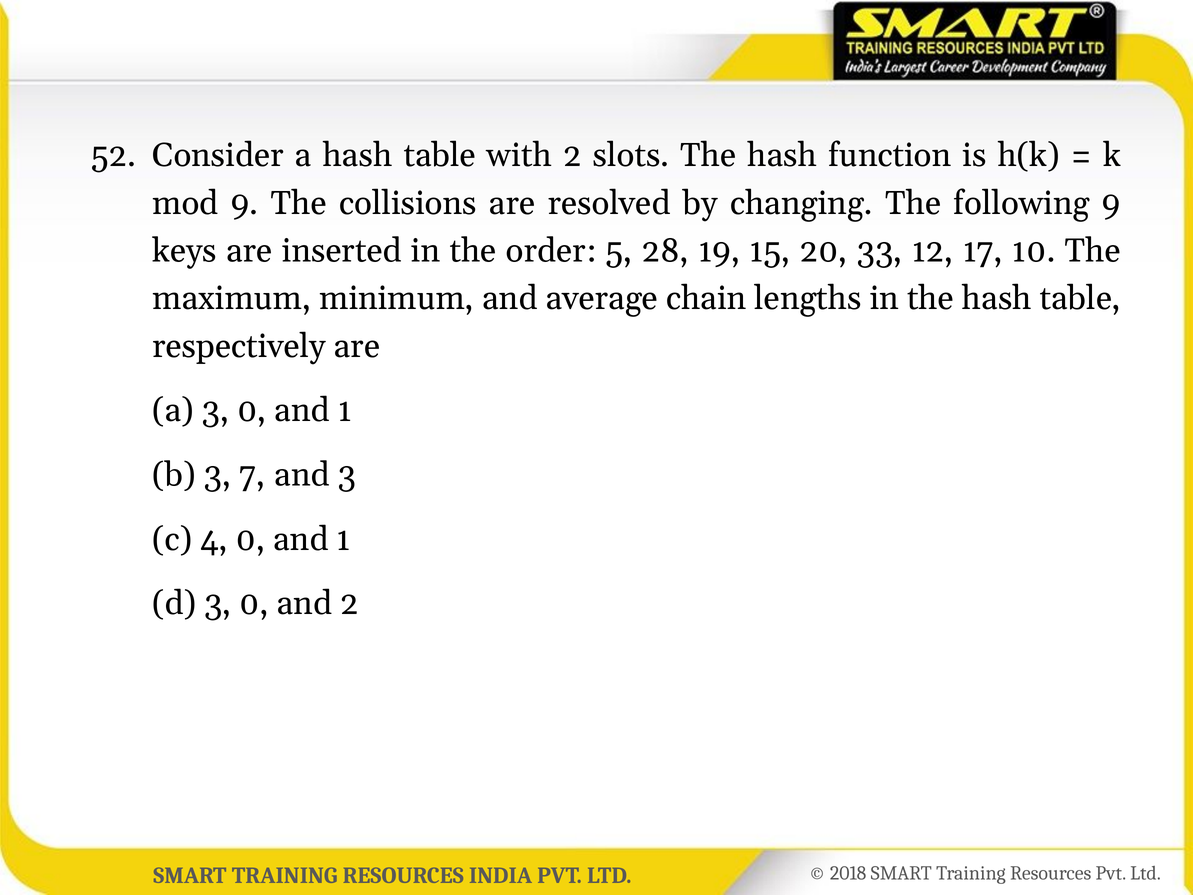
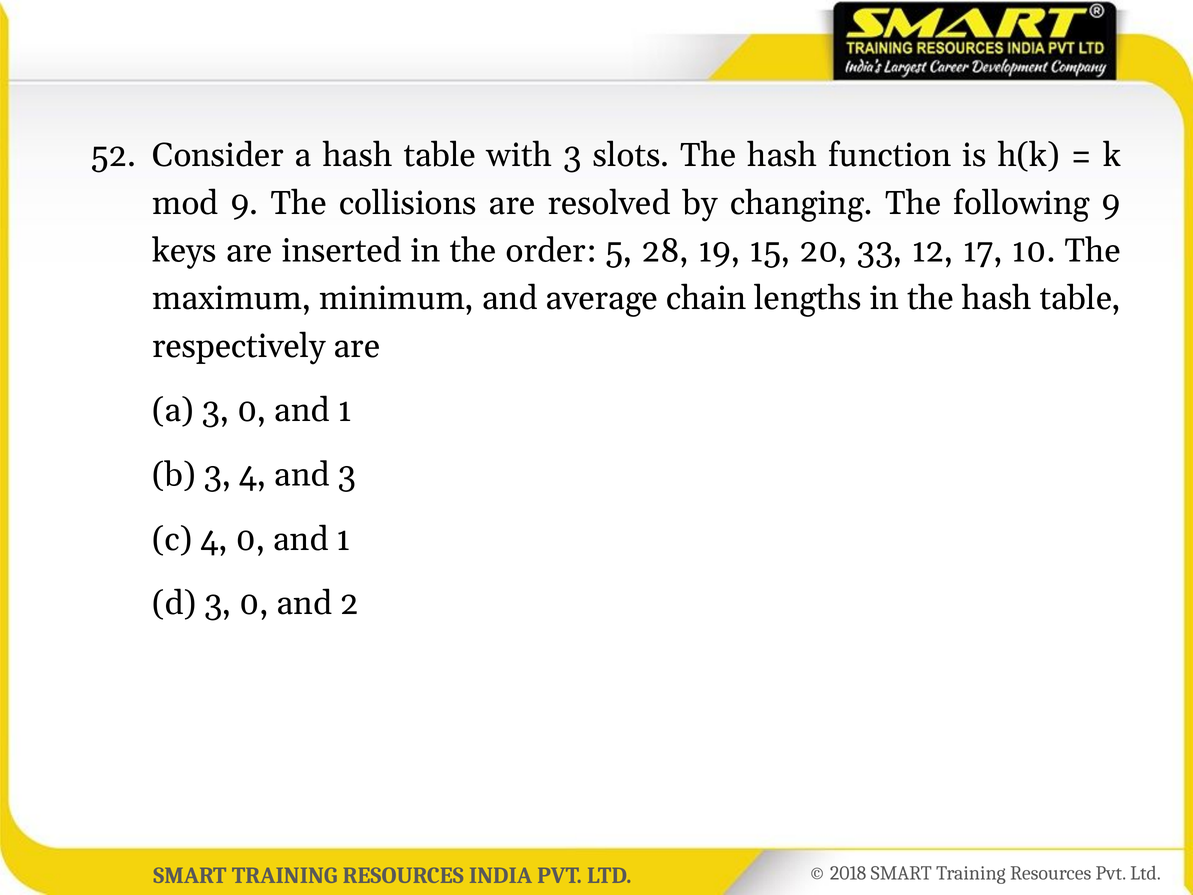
with 2: 2 -> 3
3 7: 7 -> 4
